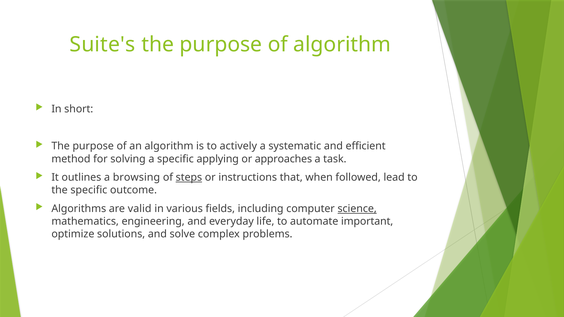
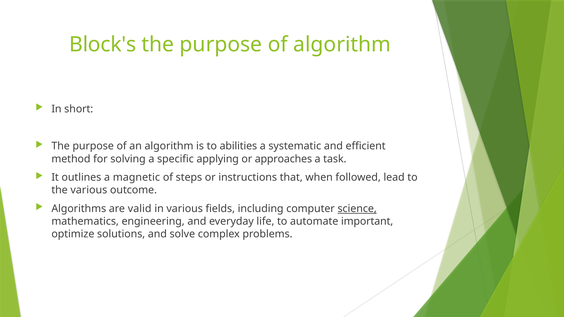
Suite's: Suite's -> Block's
actively: actively -> abilities
browsing: browsing -> magnetic
steps underline: present -> none
the specific: specific -> various
